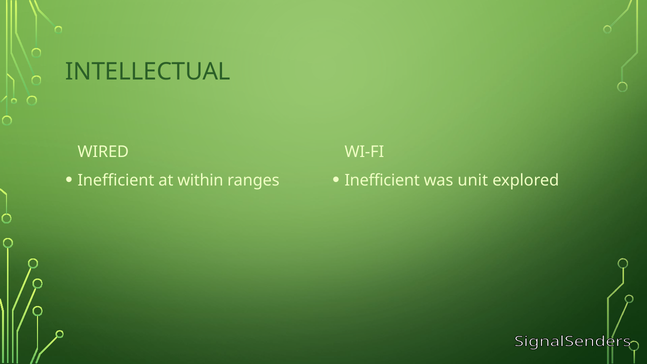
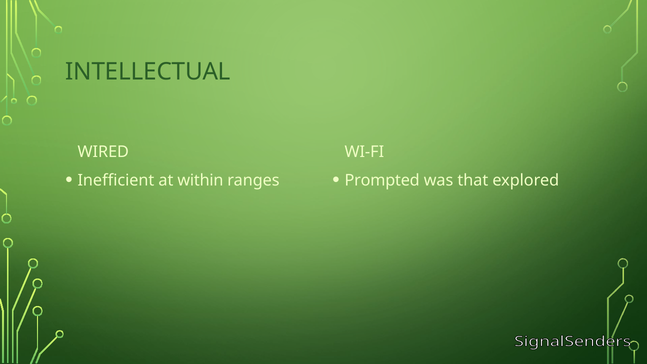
Inefficient at (382, 180): Inefficient -> Prompted
unit: unit -> that
